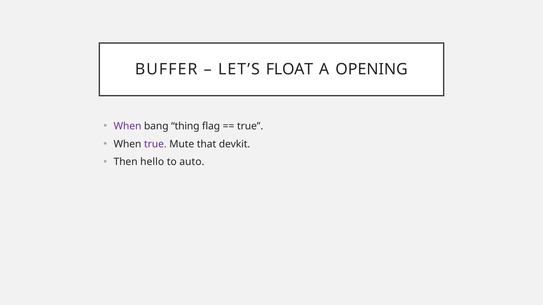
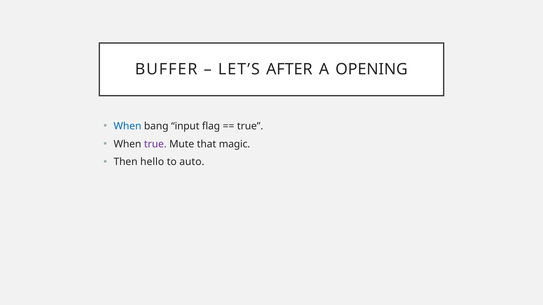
FLOAT: FLOAT -> AFTER
When at (128, 126) colour: purple -> blue
thing: thing -> input
devkit: devkit -> magic
